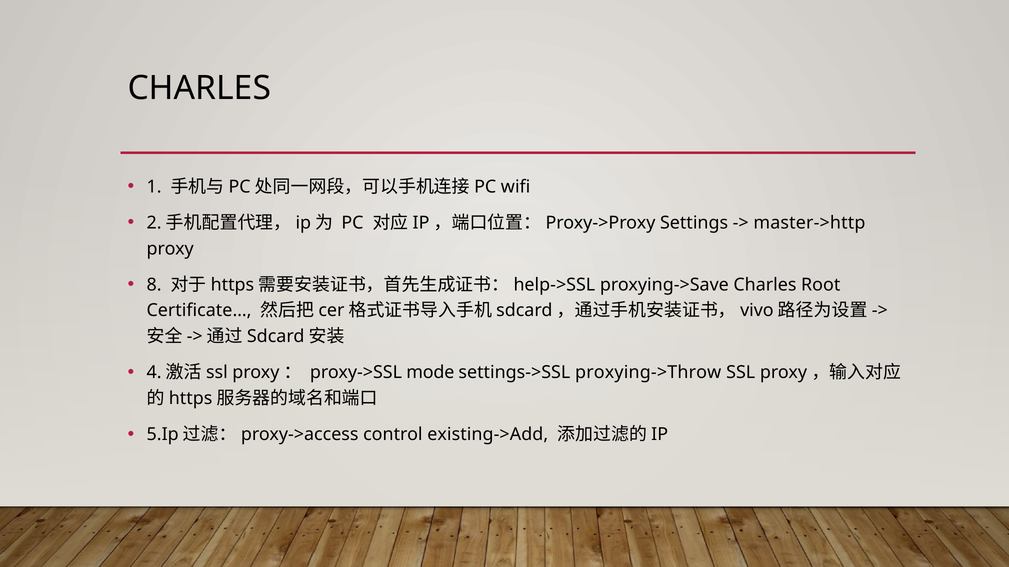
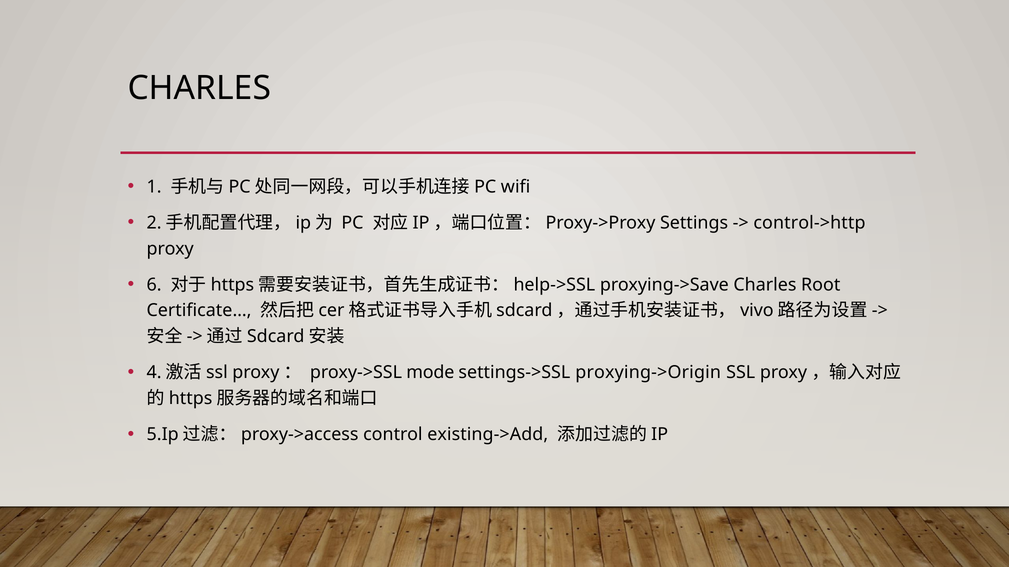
master->http: master->http -> control->http
8: 8 -> 6
proxying->Throw: proxying->Throw -> proxying->Origin
